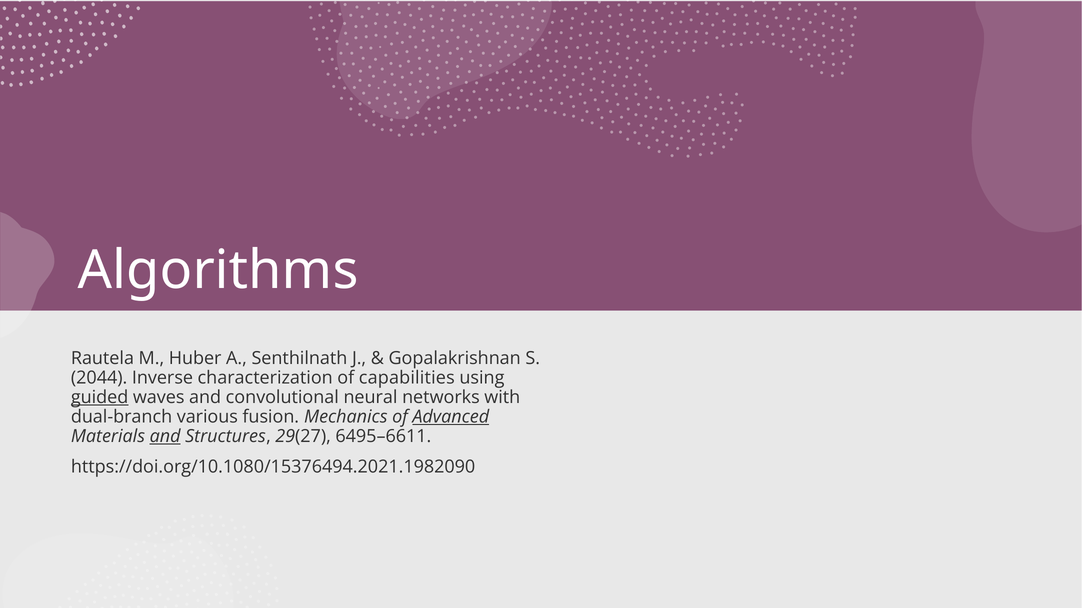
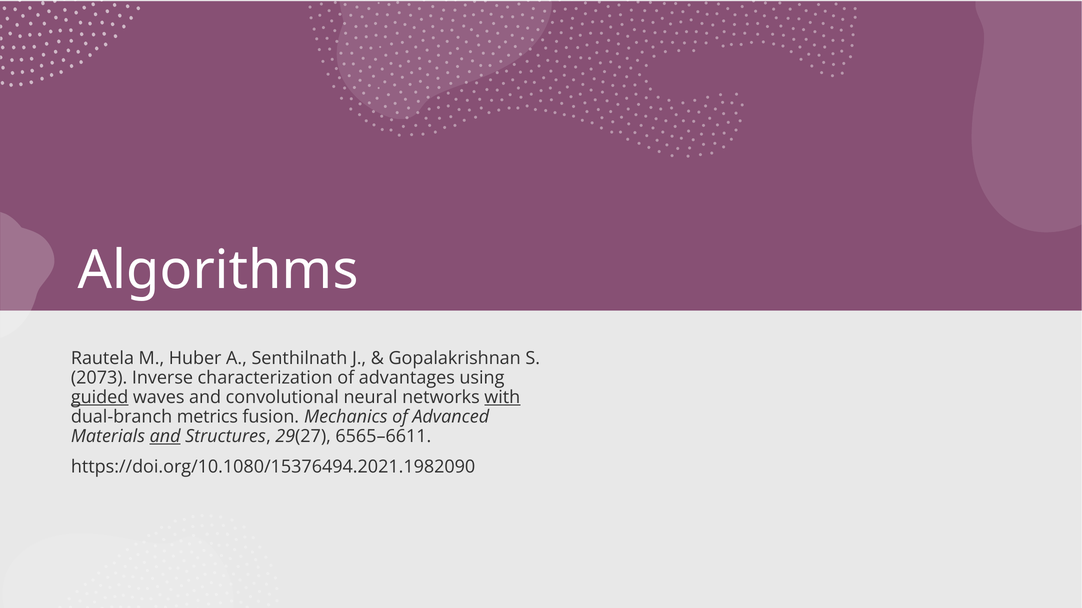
2044: 2044 -> 2073
capabilities: capabilities -> advantages
with underline: none -> present
various: various -> metrics
Advanced underline: present -> none
6495–6611: 6495–6611 -> 6565–6611
